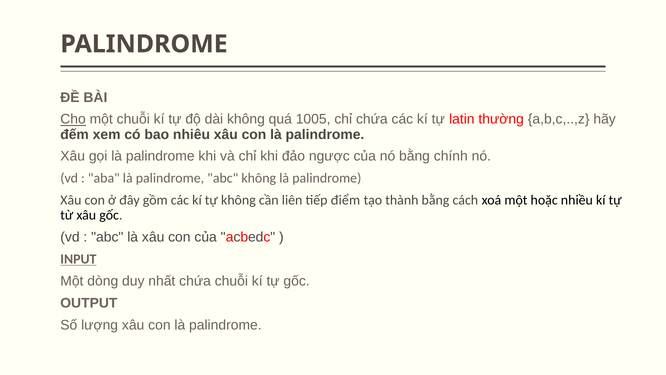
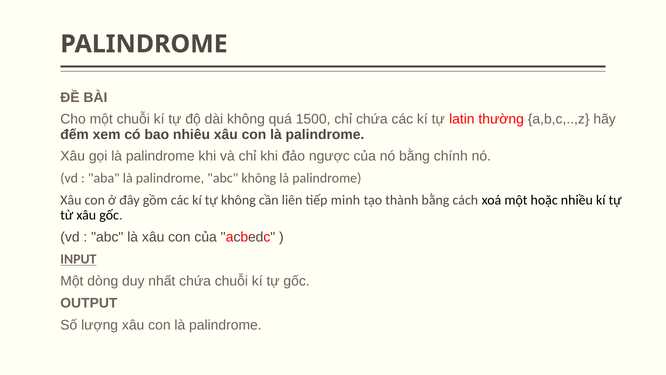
Cho underline: present -> none
1005: 1005 -> 1500
điểm: điểm -> minh
